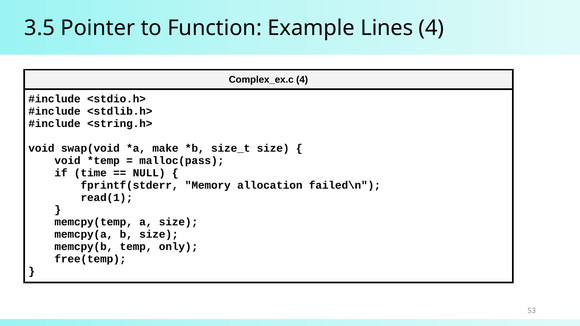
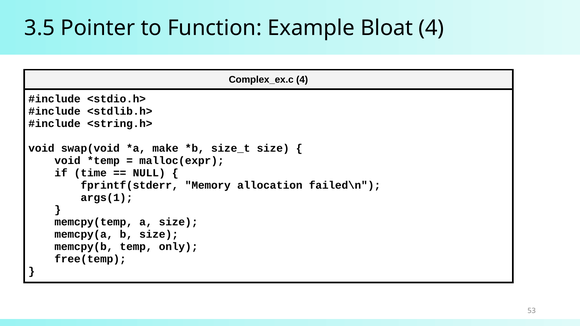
Lines: Lines -> Bloat
malloc(pass: malloc(pass -> malloc(expr
read(1: read(1 -> args(1
